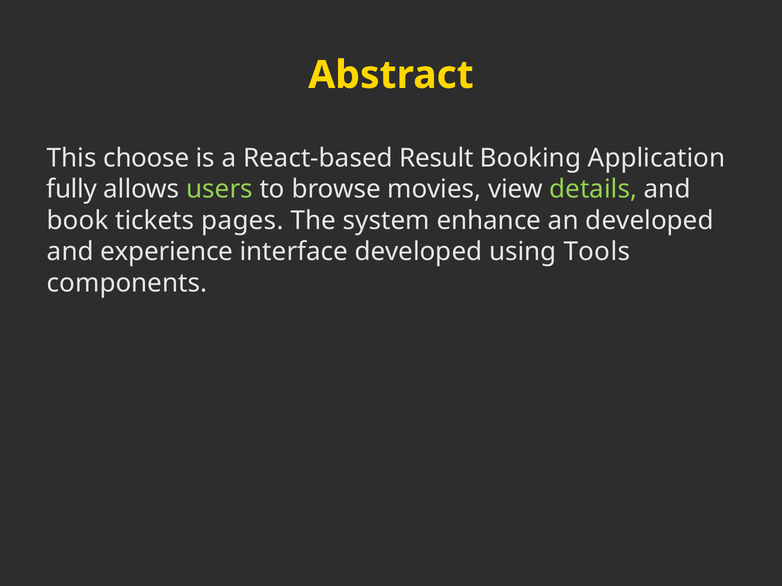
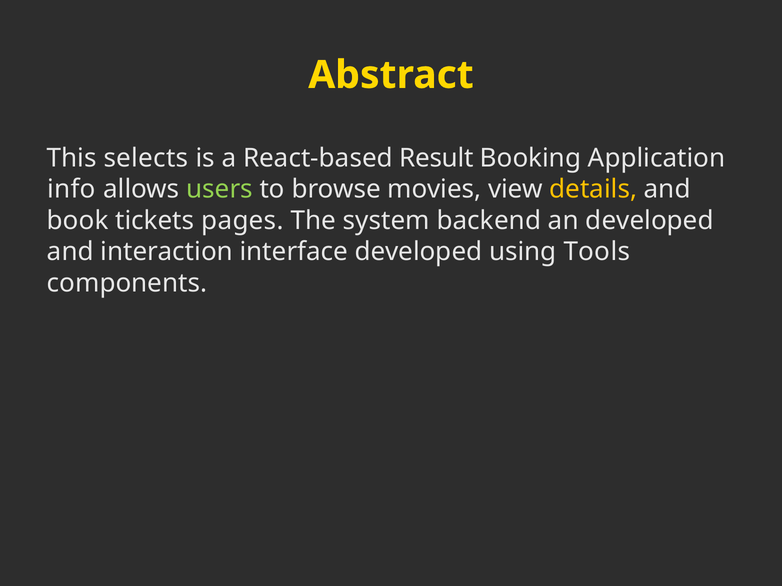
choose: choose -> selects
fully: fully -> info
details colour: light green -> yellow
enhance: enhance -> backend
experience: experience -> interaction
